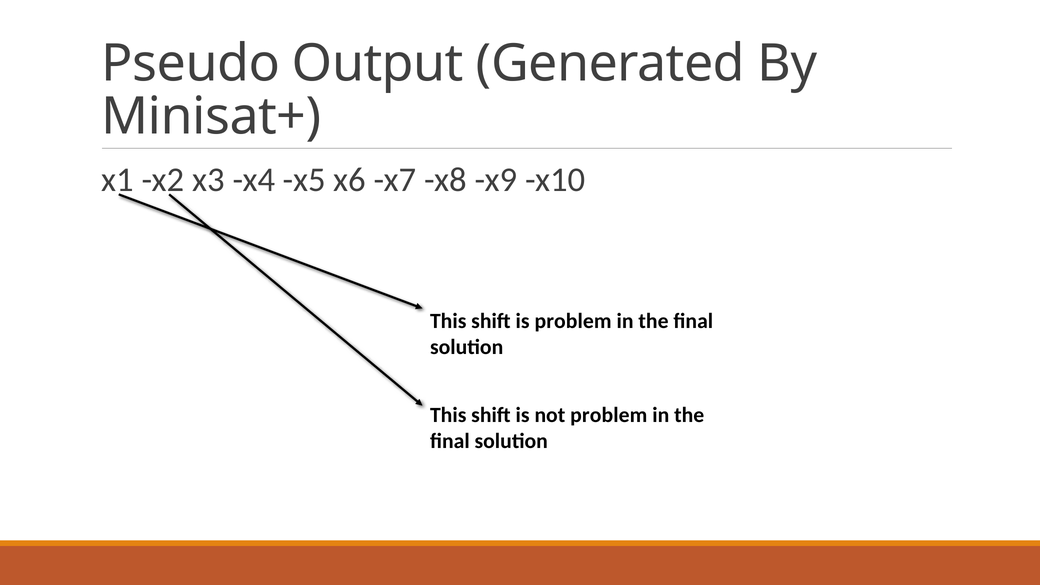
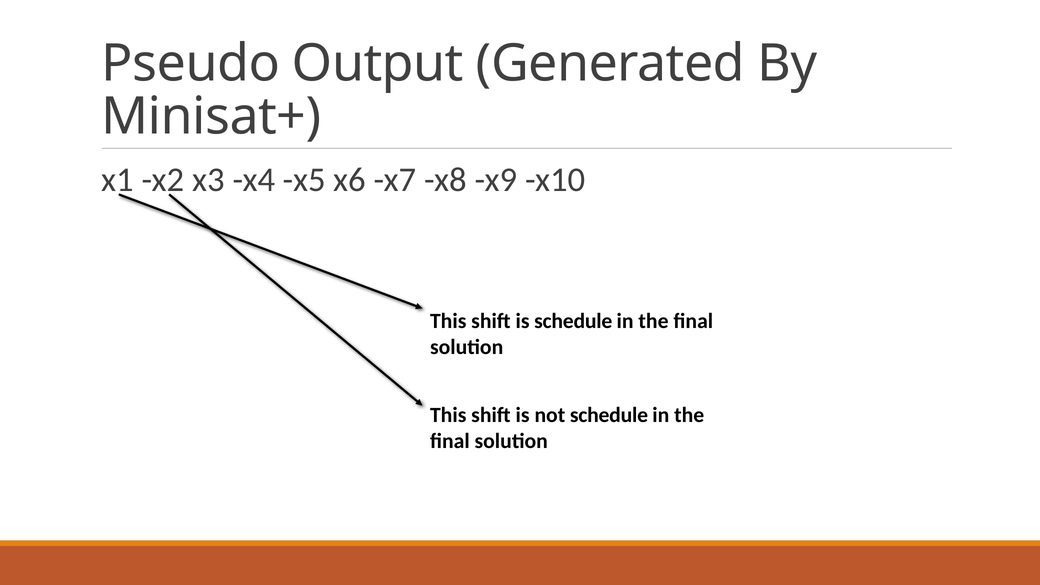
is problem: problem -> schedule
not problem: problem -> schedule
